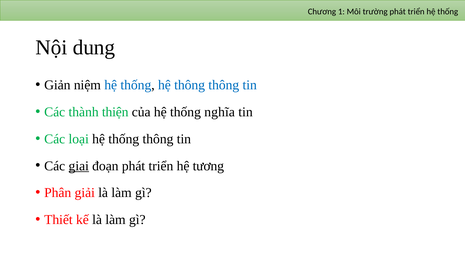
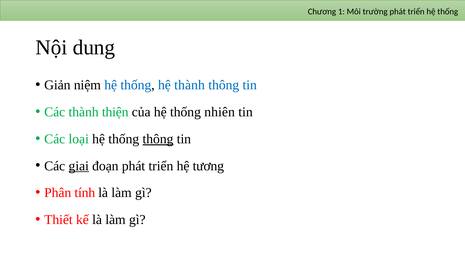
hệ thông: thông -> thành
nghĩa: nghĩa -> nhiên
thông at (158, 139) underline: none -> present
giải: giải -> tính
